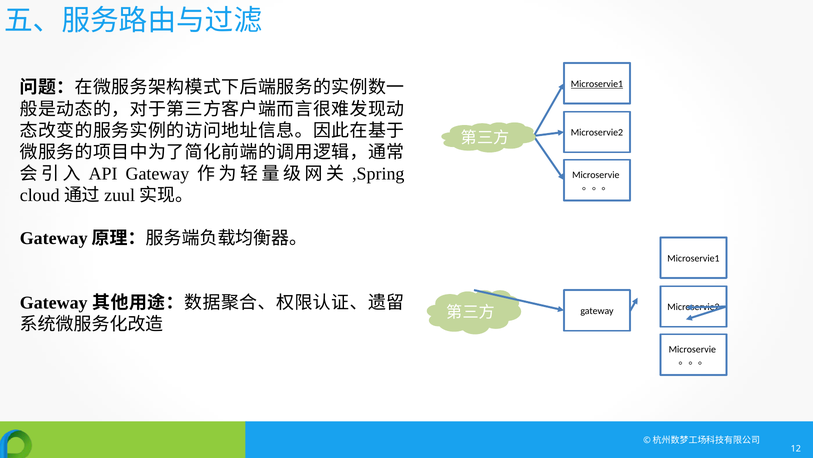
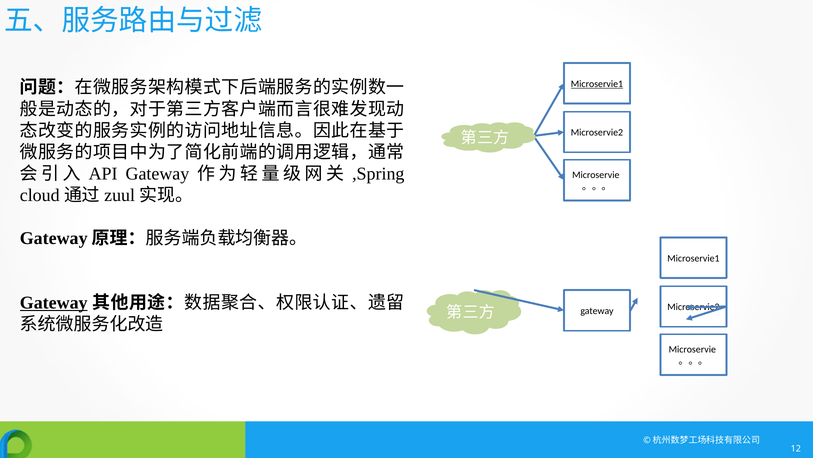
Gateway at (54, 303) underline: none -> present
